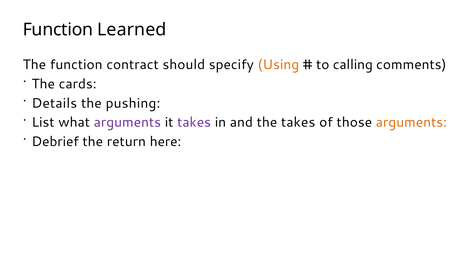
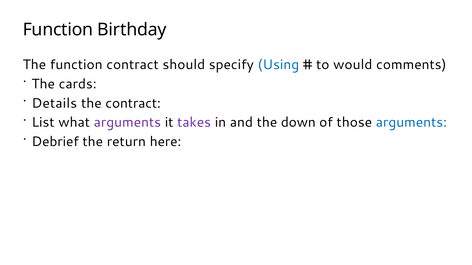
Learned: Learned -> Birthday
Using colour: orange -> blue
calling: calling -> would
the pushing: pushing -> contract
the takes: takes -> down
arguments at (411, 123) colour: orange -> blue
